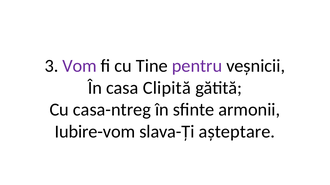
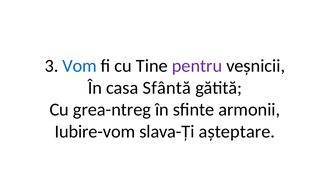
Vom colour: purple -> blue
Clipită: Clipită -> Sfântă
casa-ntreg: casa-ntreg -> grea-ntreg
